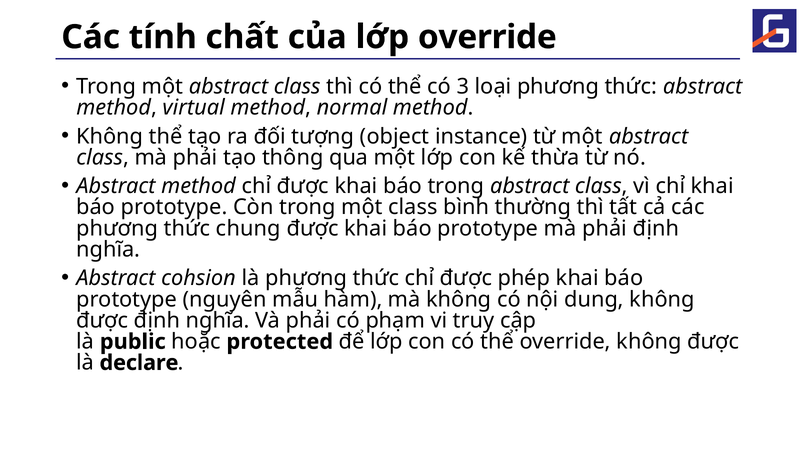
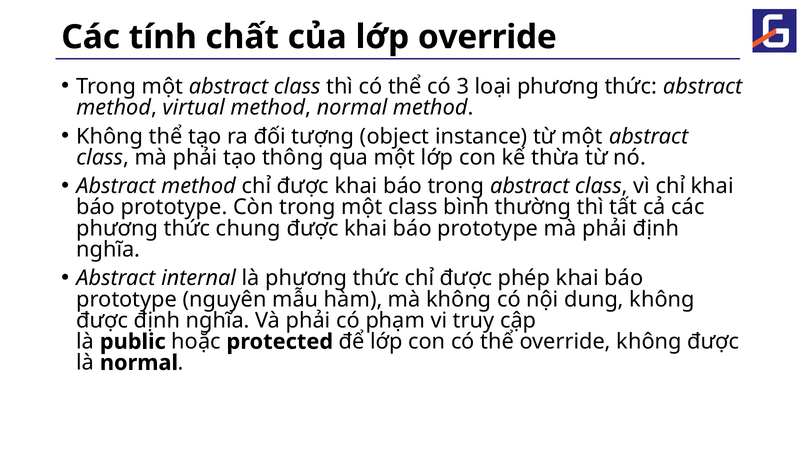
cohsion: cohsion -> internal
là declare: declare -> normal
